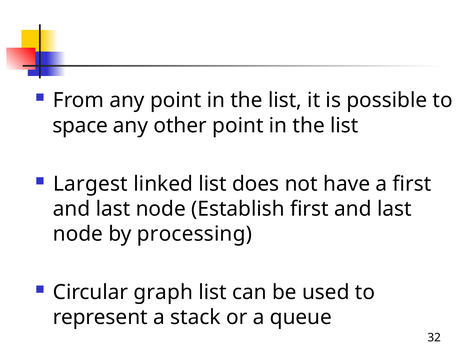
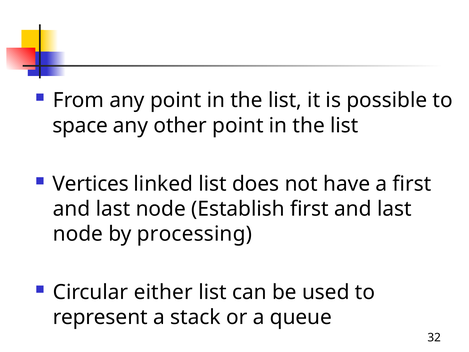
Largest: Largest -> Vertices
graph: graph -> either
